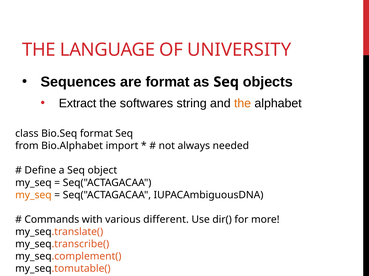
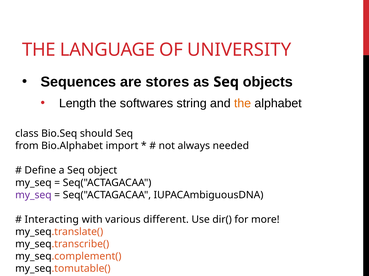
are format: format -> stores
Extract: Extract -> Length
Bio.Seq format: format -> should
my_seq at (33, 195) colour: orange -> purple
Commands: Commands -> Interacting
